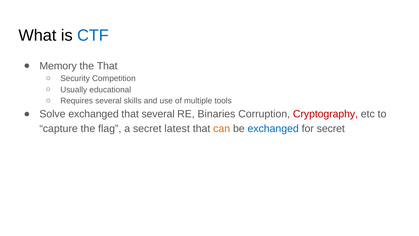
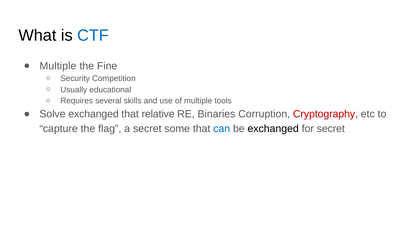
Memory at (58, 66): Memory -> Multiple
the That: That -> Fine
that several: several -> relative
latest: latest -> some
can colour: orange -> blue
exchanged at (273, 128) colour: blue -> black
